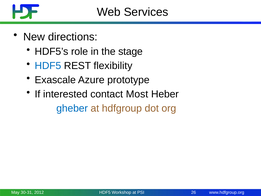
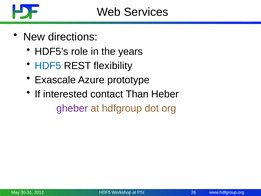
stage: stage -> years
Most: Most -> Than
gheber colour: blue -> purple
